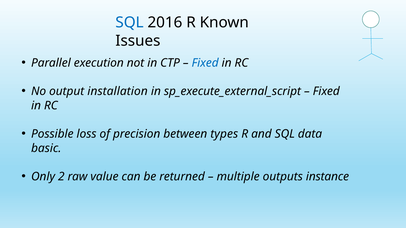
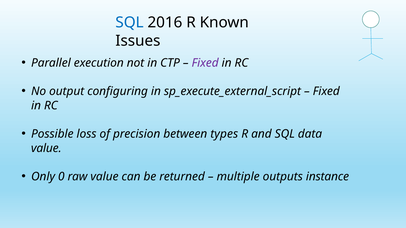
Fixed at (205, 63) colour: blue -> purple
installation: installation -> configuring
basic at (46, 148): basic -> value
2: 2 -> 0
